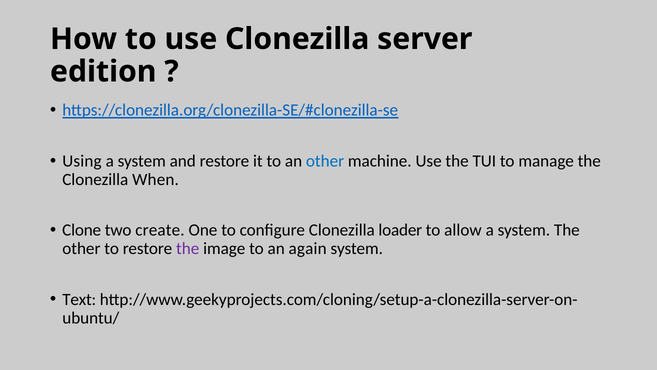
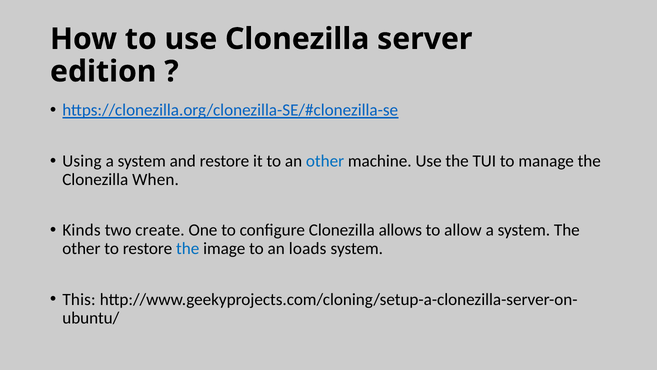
Clone: Clone -> Kinds
loader: loader -> allows
the at (188, 248) colour: purple -> blue
again: again -> loads
Text: Text -> This
